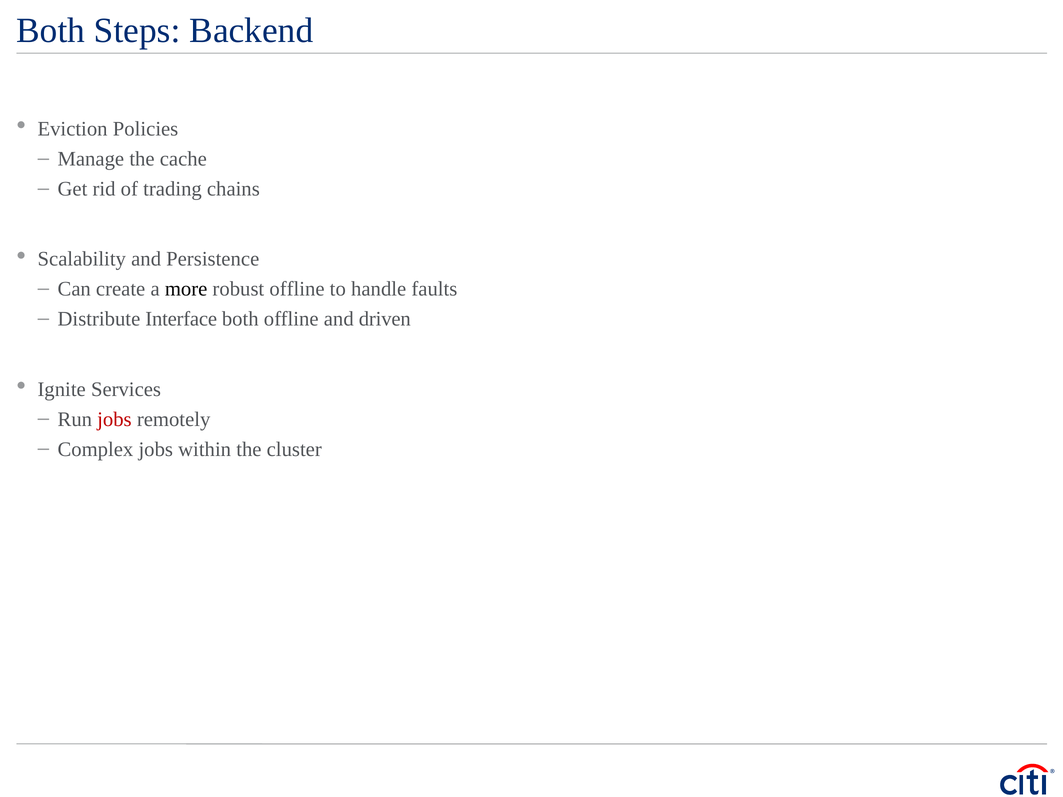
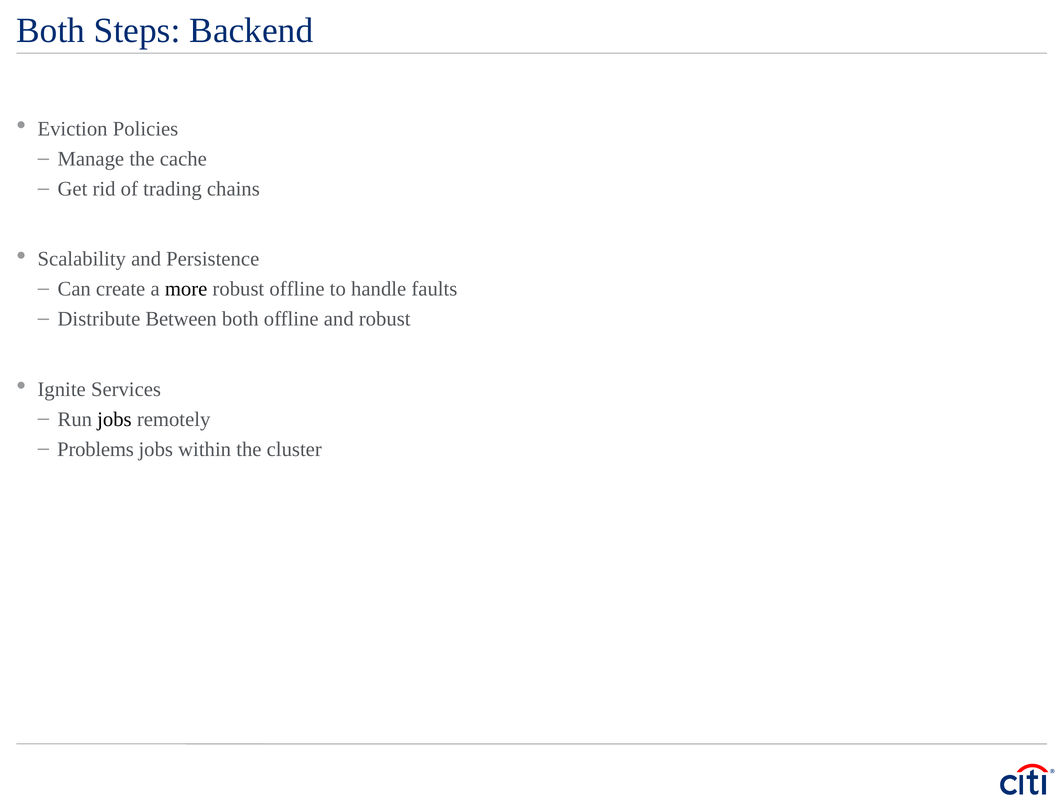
Interface: Interface -> Between
and driven: driven -> robust
jobs at (114, 419) colour: red -> black
Complex: Complex -> Problems
